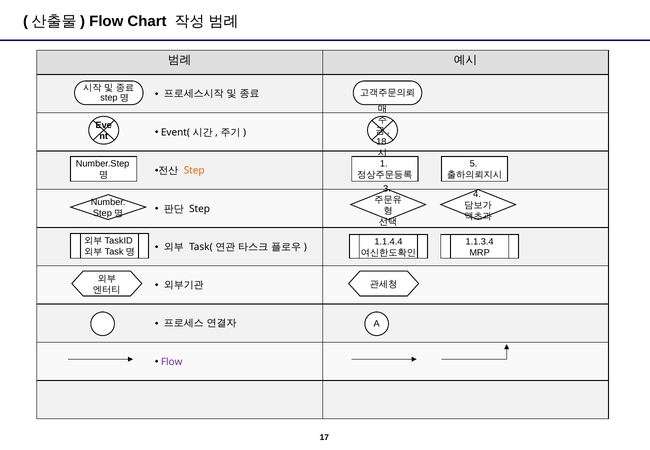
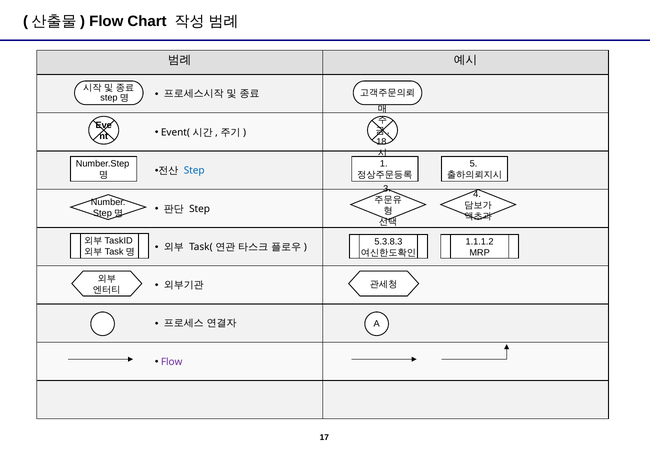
Step at (194, 171) colour: orange -> blue
1.1.4.4: 1.1.4.4 -> 5.3.8.3
1.1.3.4: 1.1.3.4 -> 1.1.1.2
